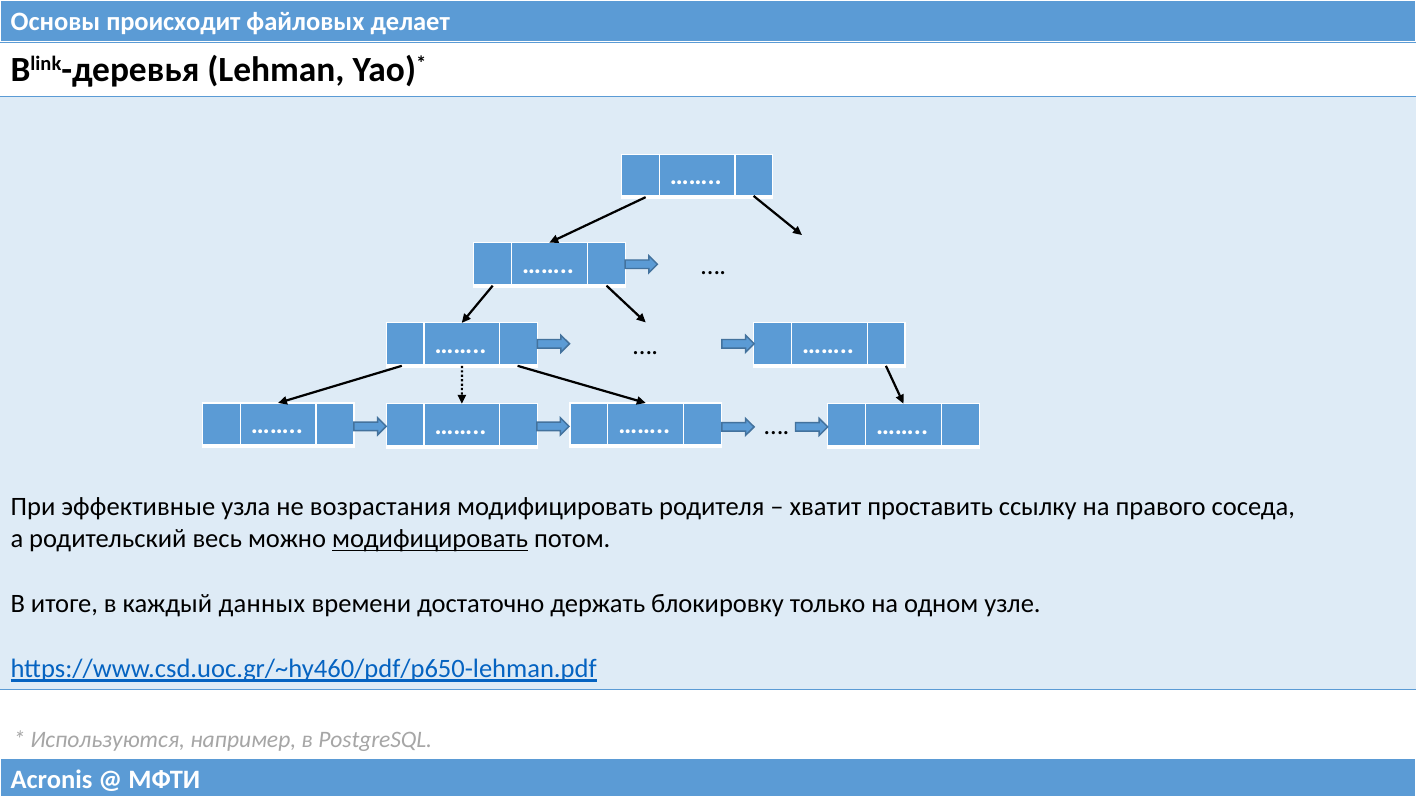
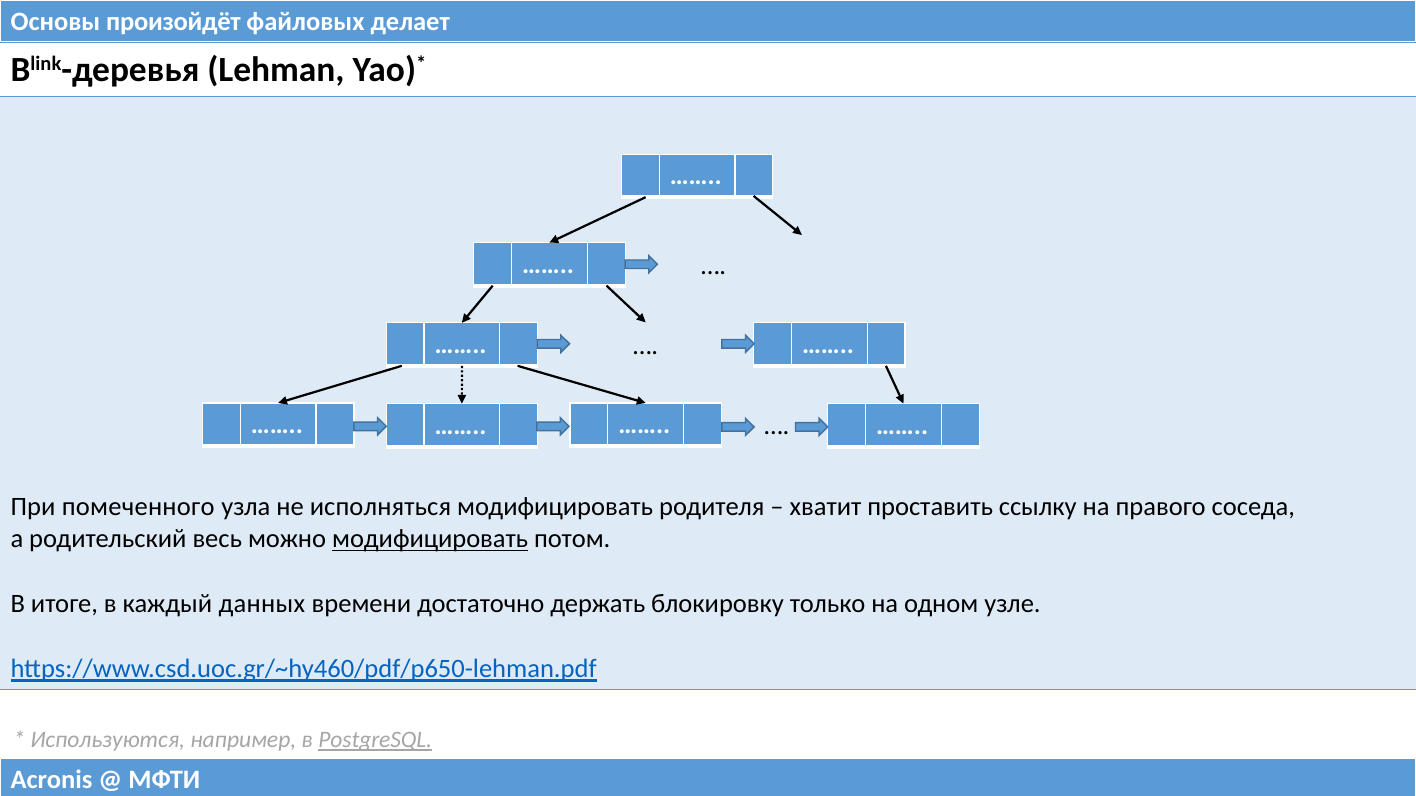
происходит: происходит -> произойдёт
эффективные: эффективные -> помеченного
возрастания: возрастания -> исполняться
PostgreSQL underline: none -> present
